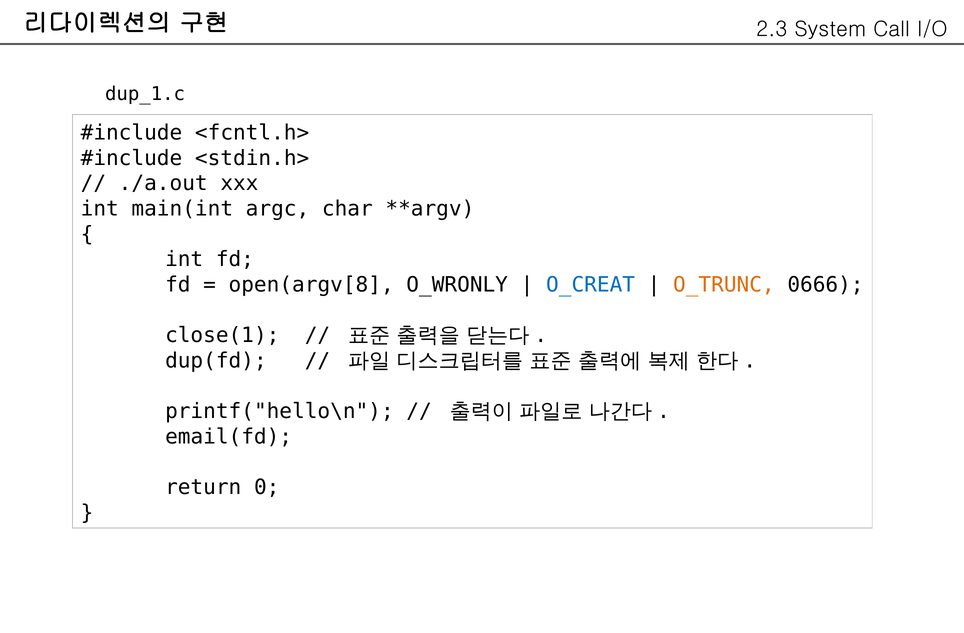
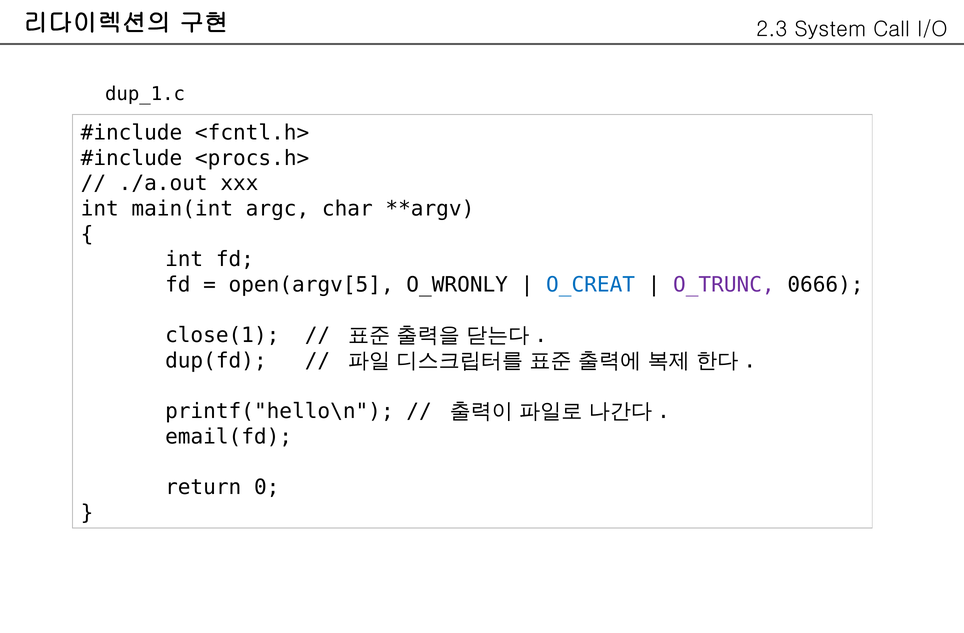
<stdin.h>: <stdin.h> -> <procs.h>
open(argv[8: open(argv[8 -> open(argv[5
O_TRUNC colour: orange -> purple
